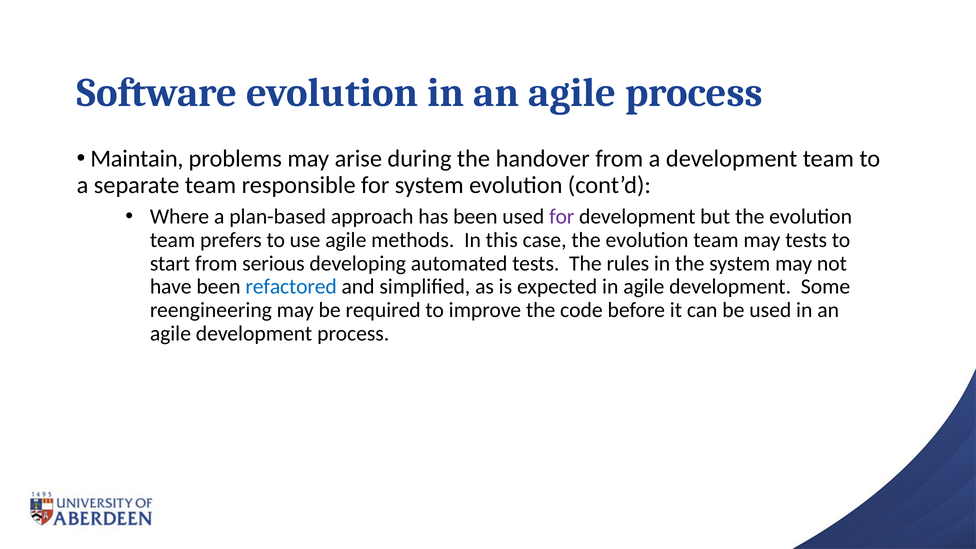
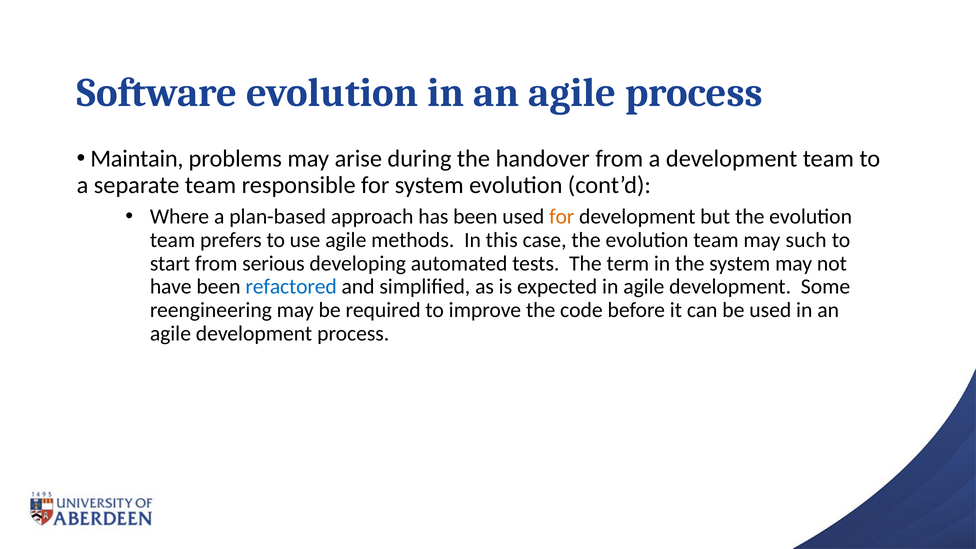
for at (562, 217) colour: purple -> orange
may tests: tests -> such
rules: rules -> term
